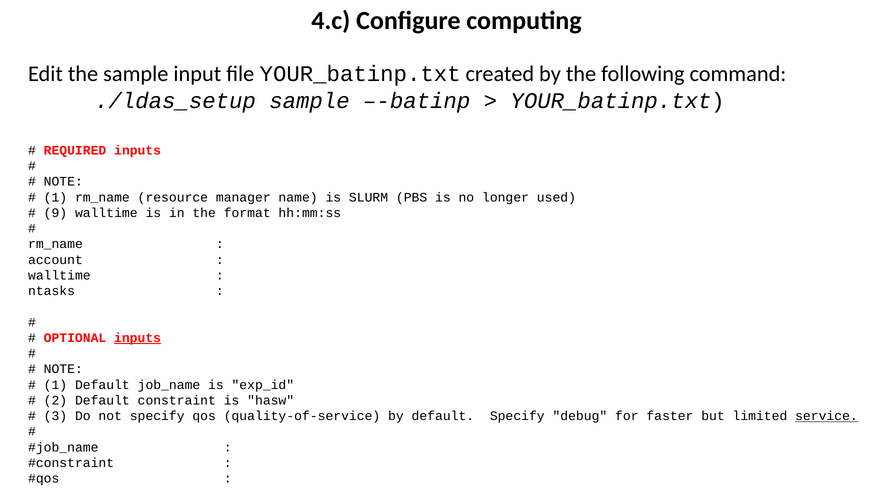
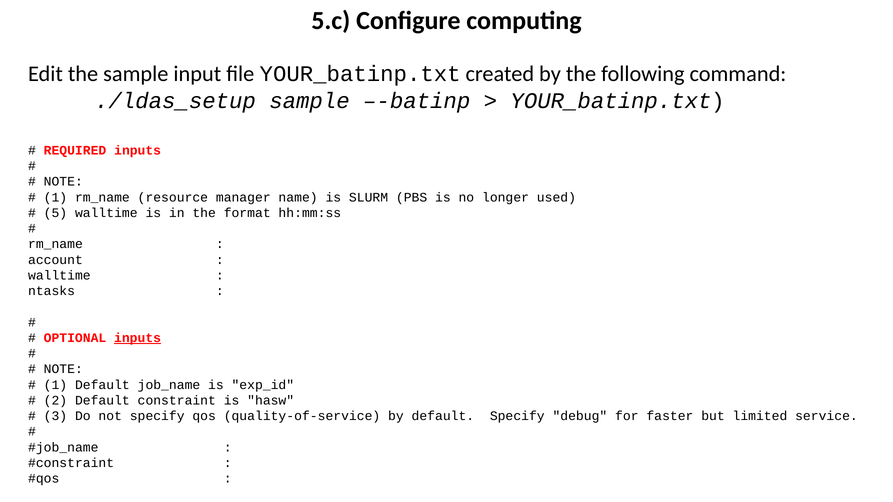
4.c: 4.c -> 5.c
9: 9 -> 5
service underline: present -> none
